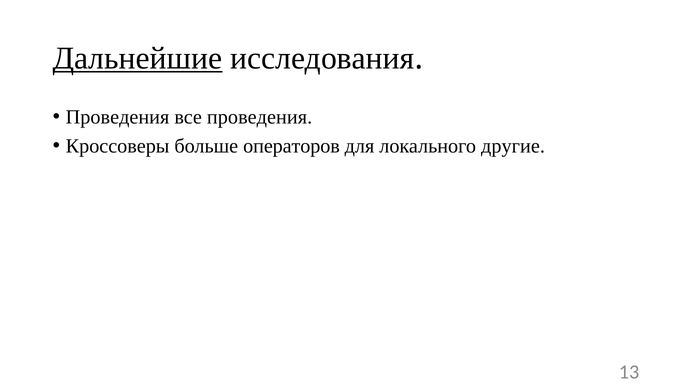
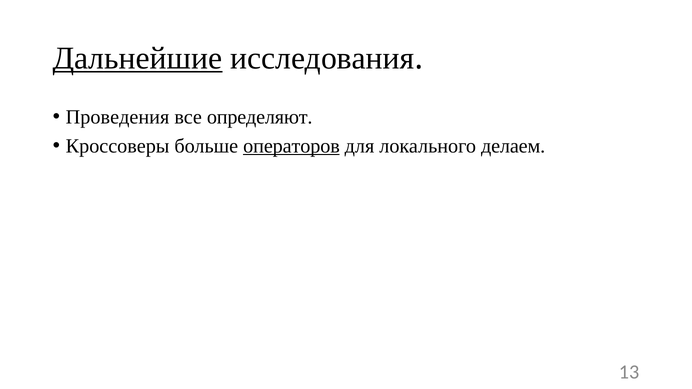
все проведения: проведения -> определяют
операторов underline: none -> present
другие: другие -> делаем
